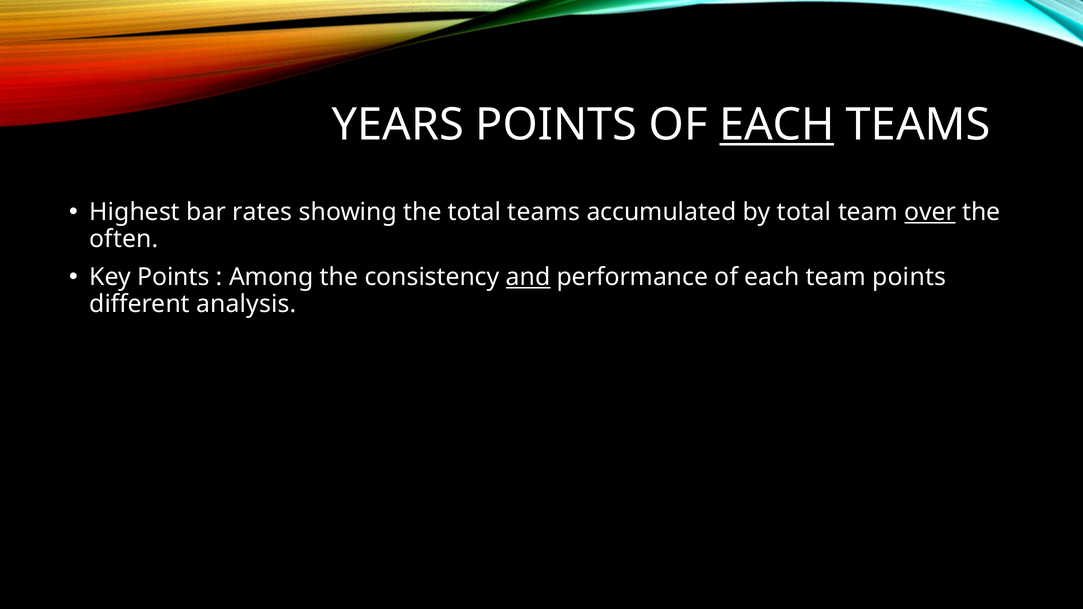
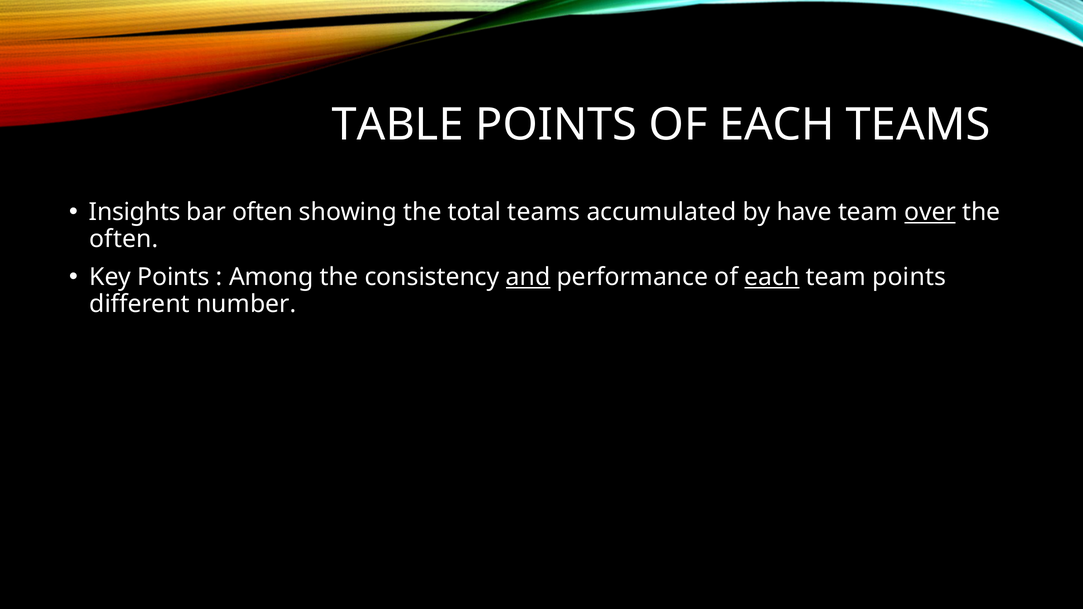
YEARS: YEARS -> TABLE
EACH at (777, 125) underline: present -> none
Highest: Highest -> Insights
bar rates: rates -> often
by total: total -> have
each at (772, 277) underline: none -> present
analysis: analysis -> number
